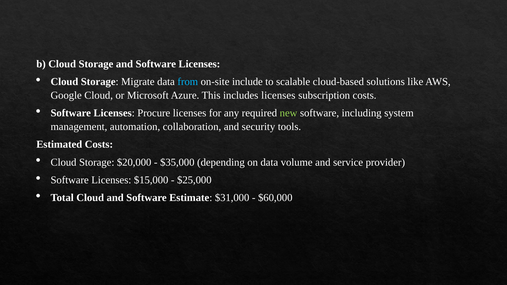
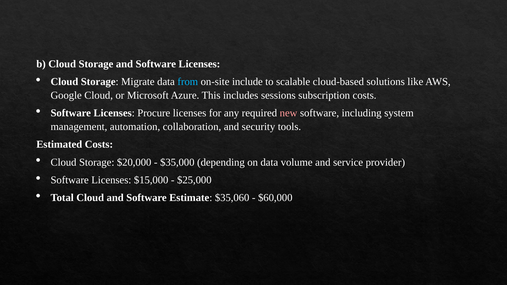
includes licenses: licenses -> sessions
new colour: light green -> pink
$31,000: $31,000 -> $35,060
